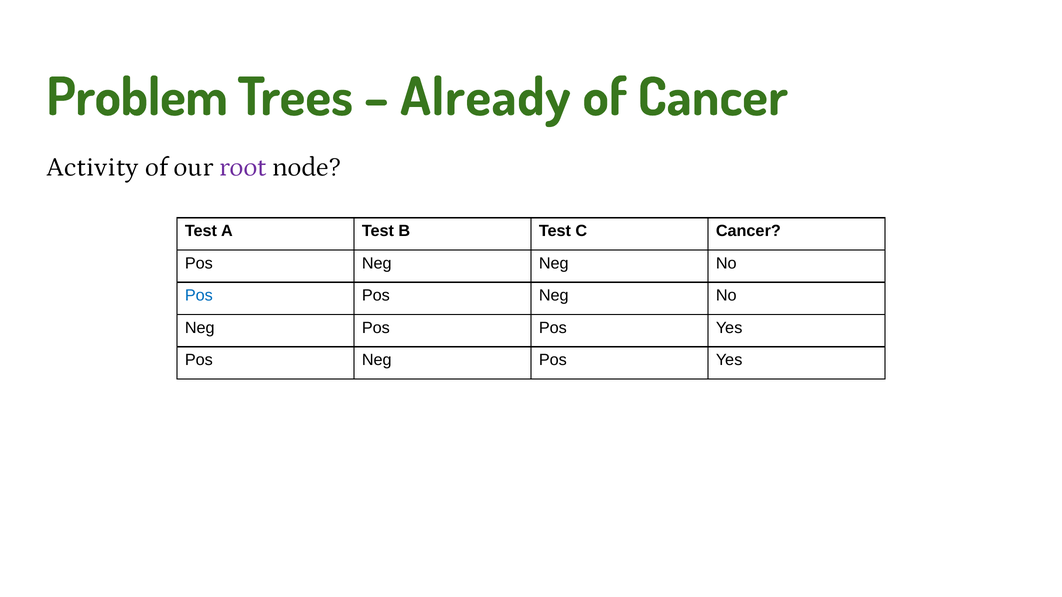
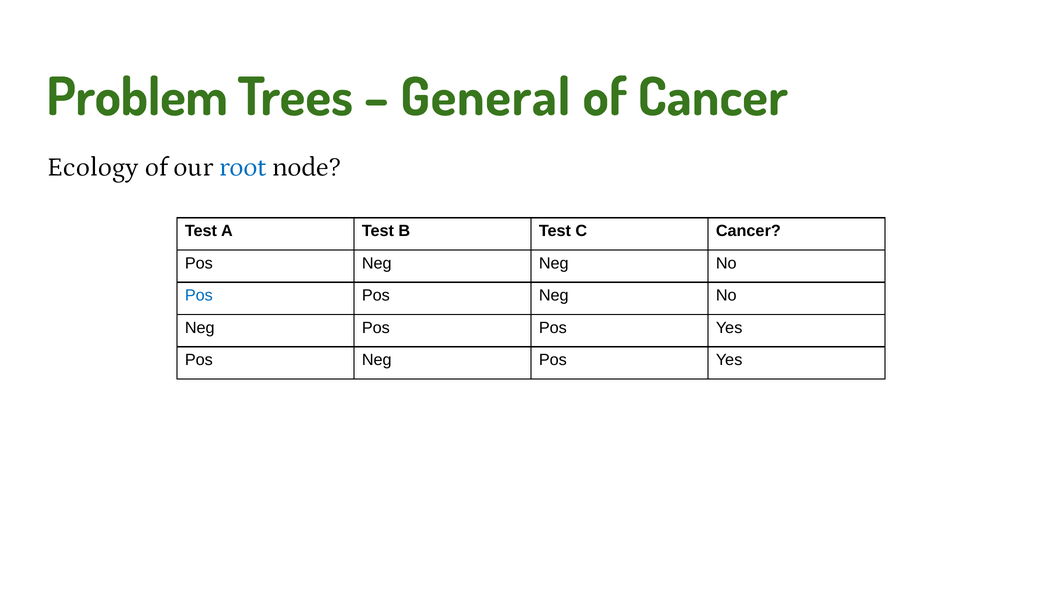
Already: Already -> General
Activity: Activity -> Ecology
root colour: purple -> blue
